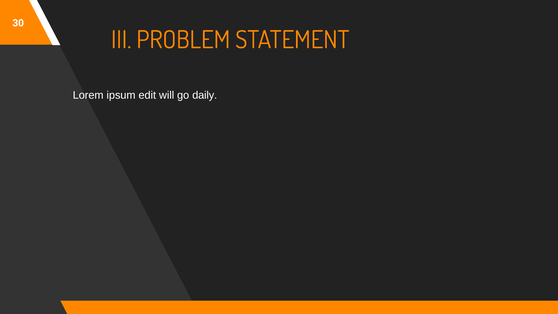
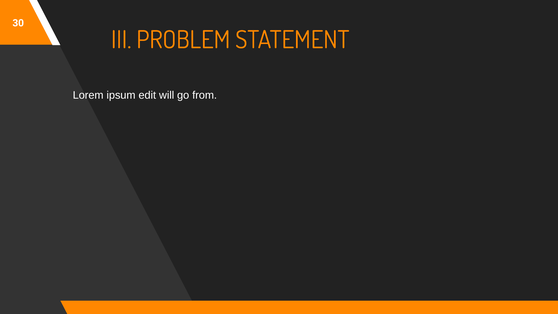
daily: daily -> from
